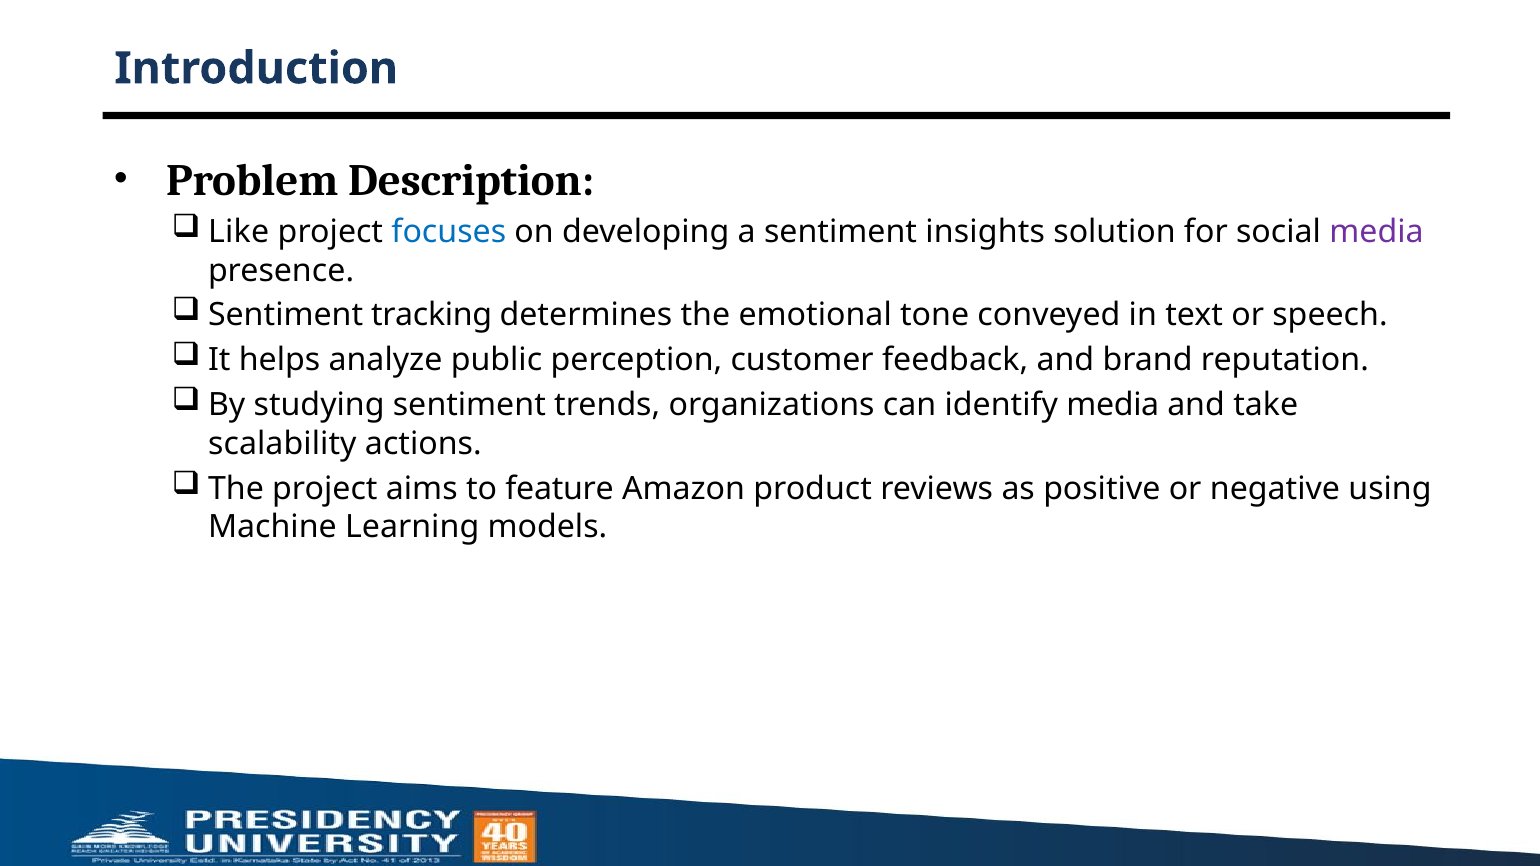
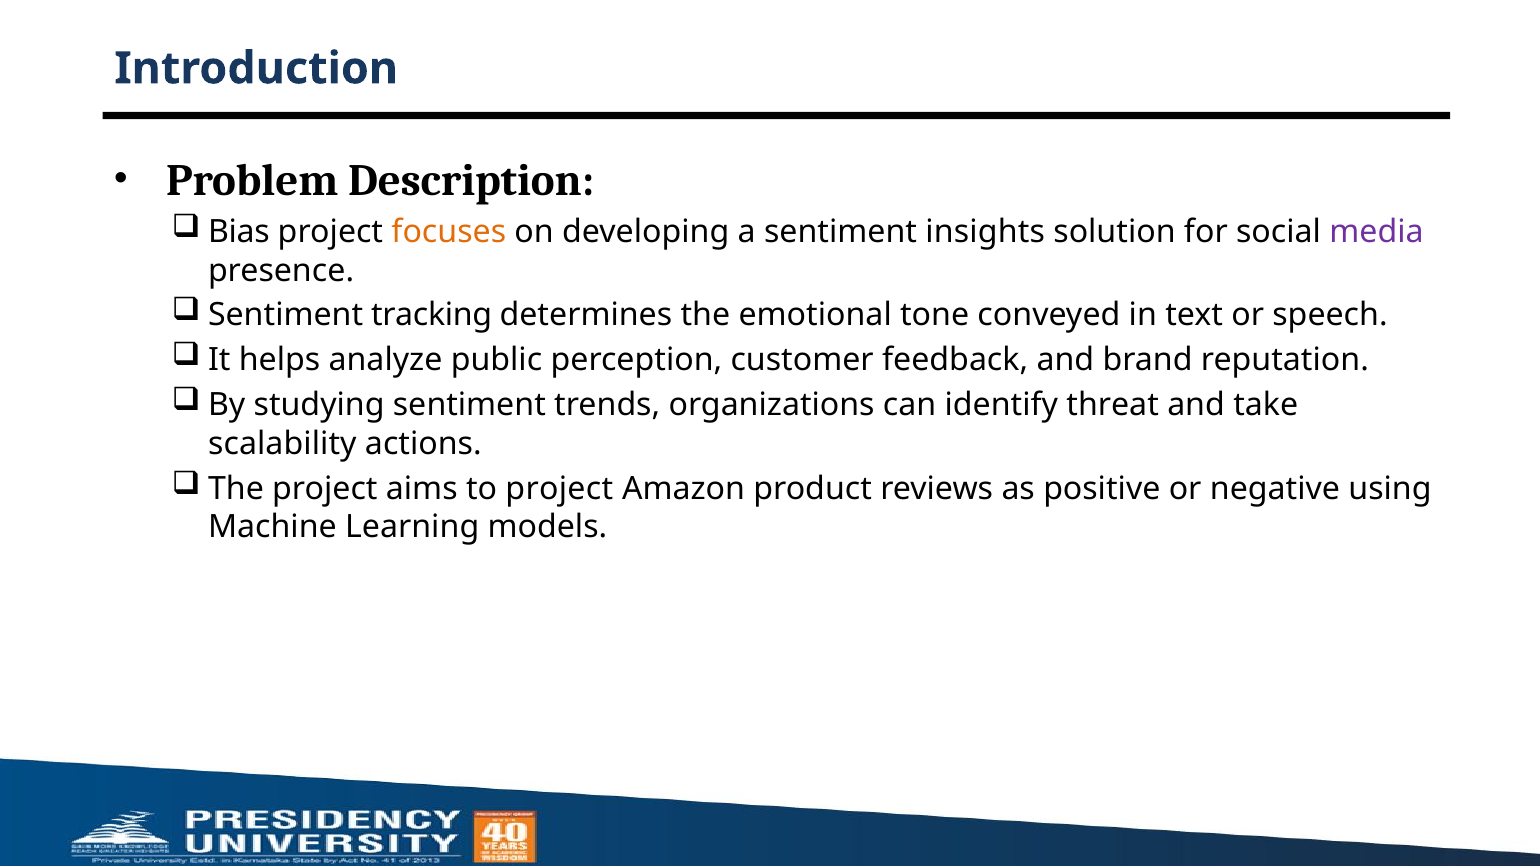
Like: Like -> Bias
focuses colour: blue -> orange
identify media: media -> threat
to feature: feature -> project
